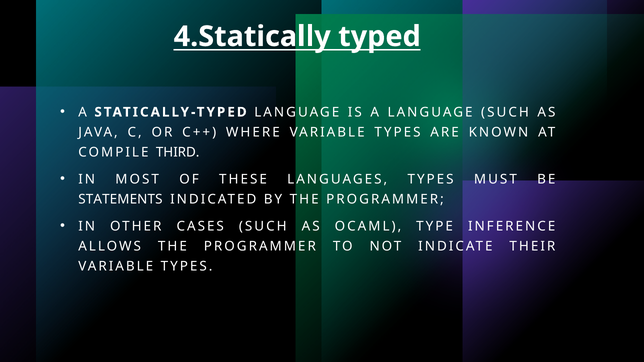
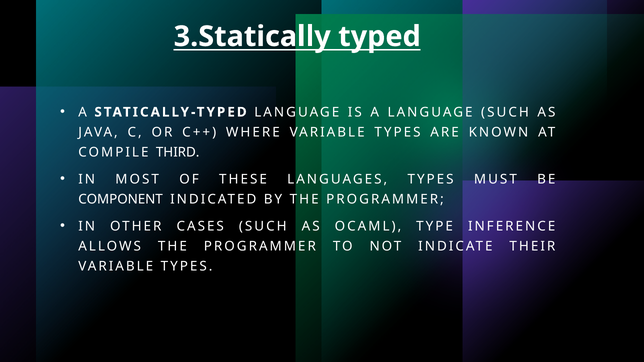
4.Statically: 4.Statically -> 3.Statically
STATEMENTS: STATEMENTS -> COMPONENT
